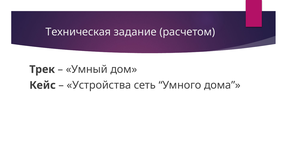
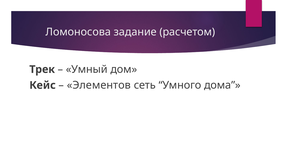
Техническая: Техническая -> Ломоносова
Устройства: Устройства -> Элементов
